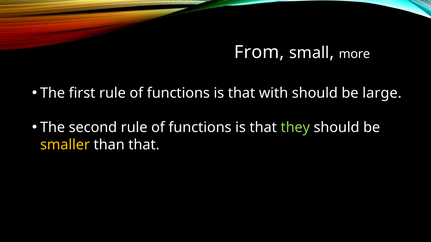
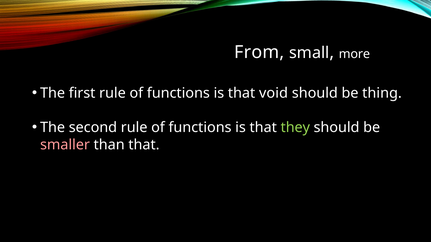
with: with -> void
large: large -> thing
smaller colour: yellow -> pink
